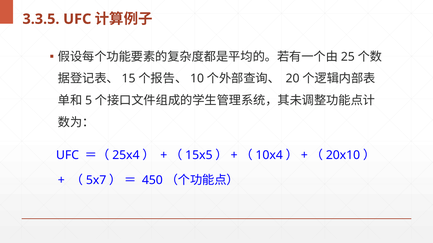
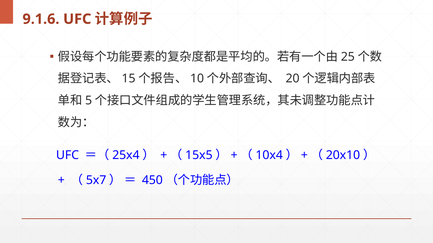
3.3.5: 3.3.5 -> 9.1.6
